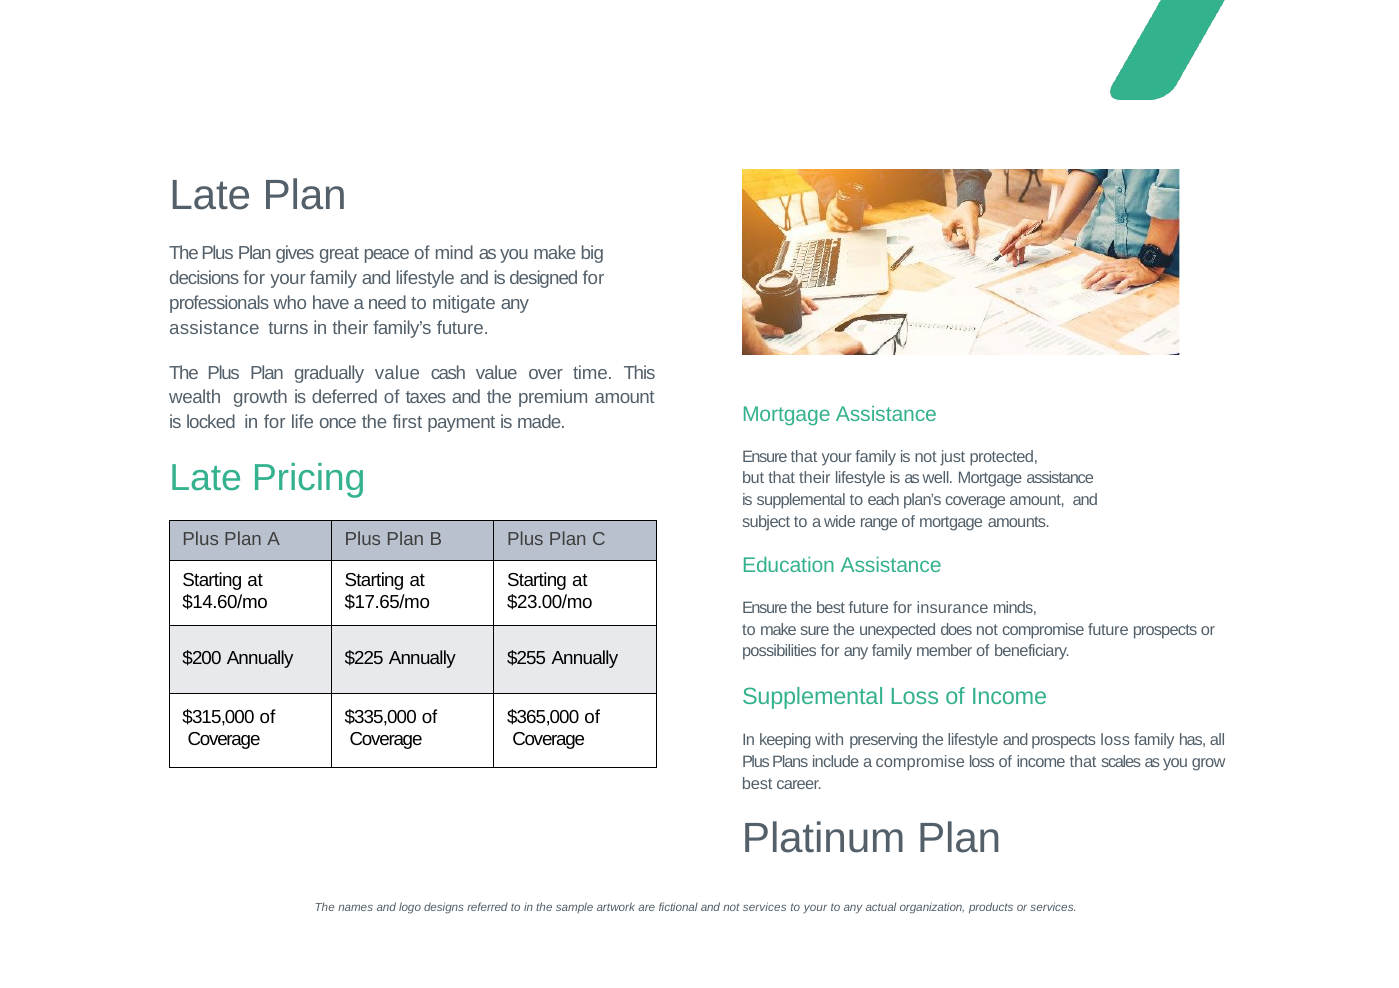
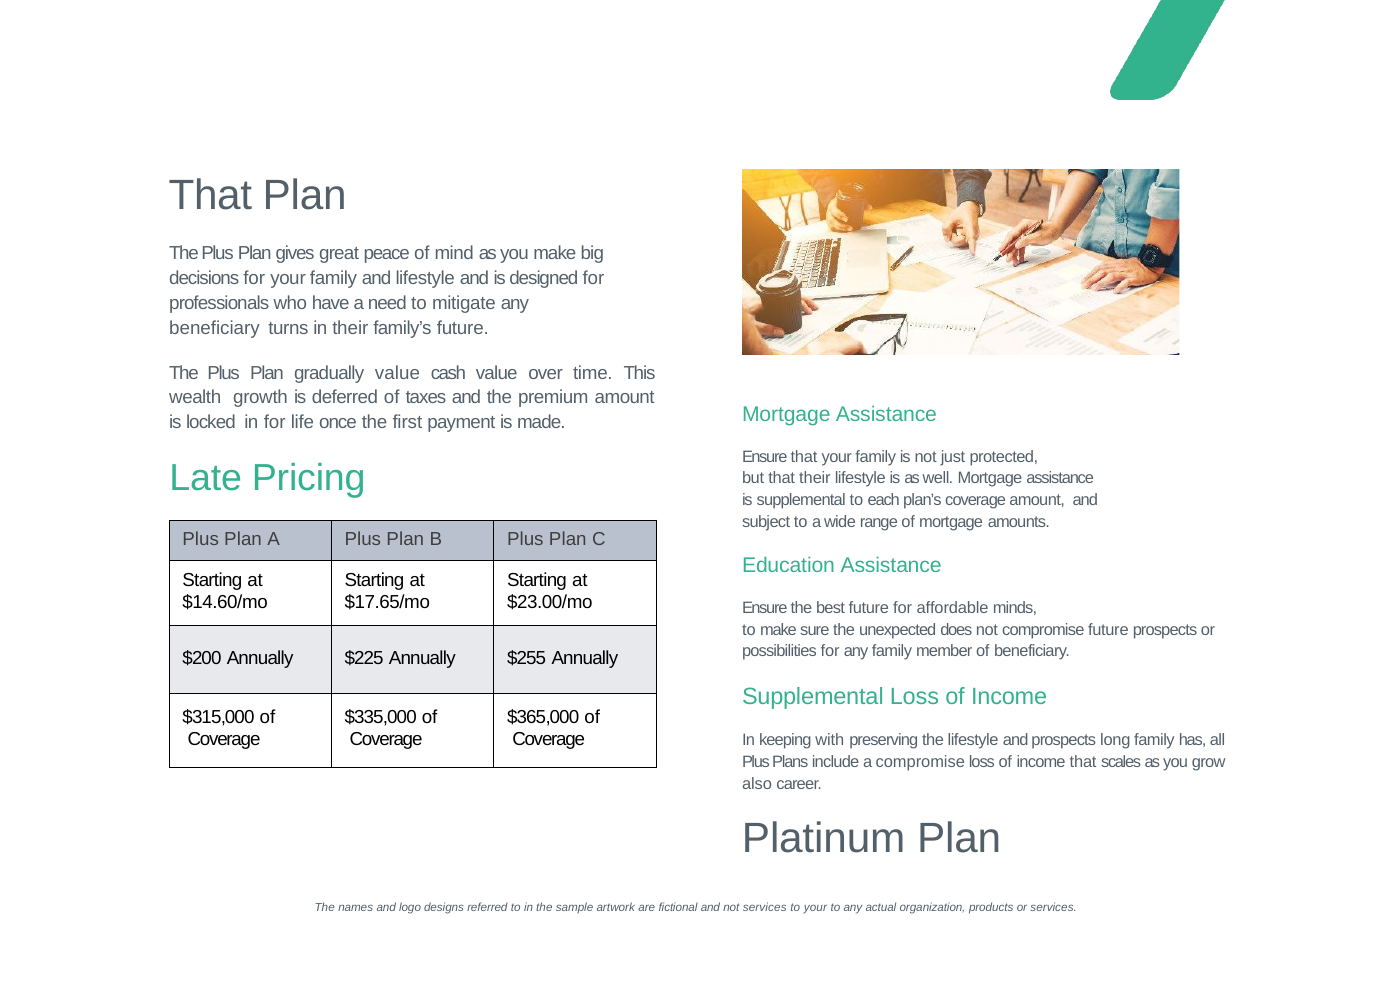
Late at (210, 195): Late -> That
assistance at (214, 328): assistance -> beneficiary
insurance: insurance -> affordable
prospects loss: loss -> long
best at (757, 783): best -> also
